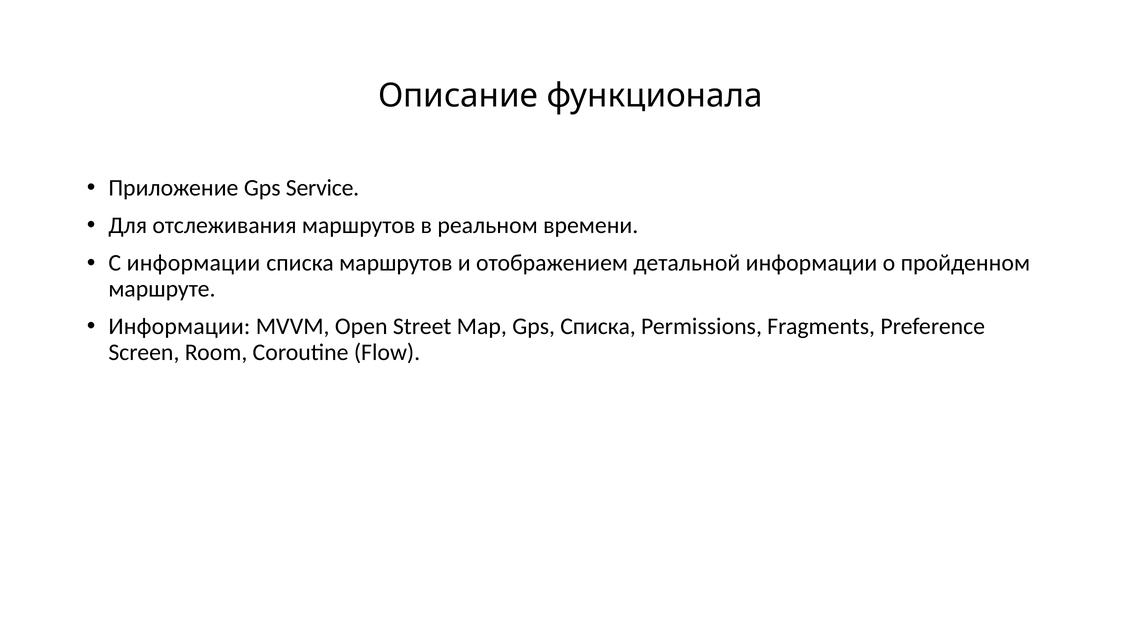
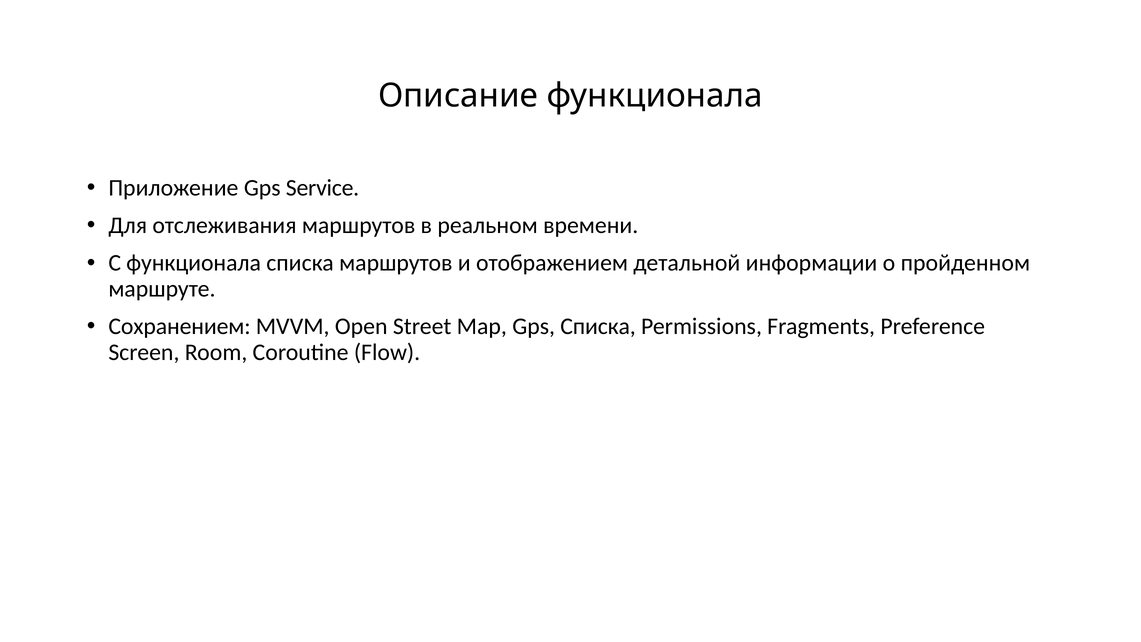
С информации: информации -> функционала
Информации at (179, 326): Информации -> Сохранением
